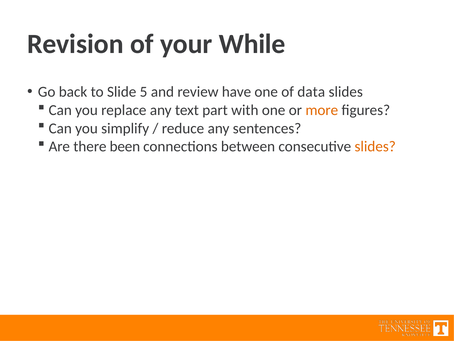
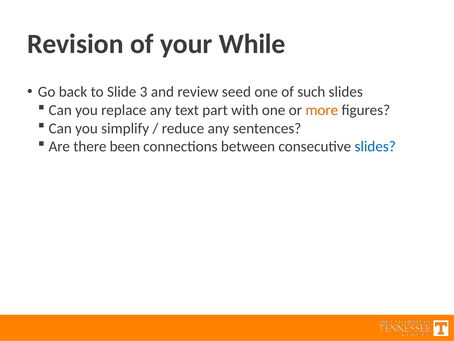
5: 5 -> 3
have: have -> seed
data: data -> such
slides at (375, 146) colour: orange -> blue
